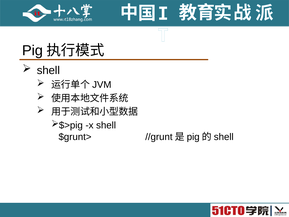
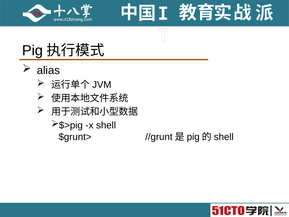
shell at (48, 70): shell -> alias
